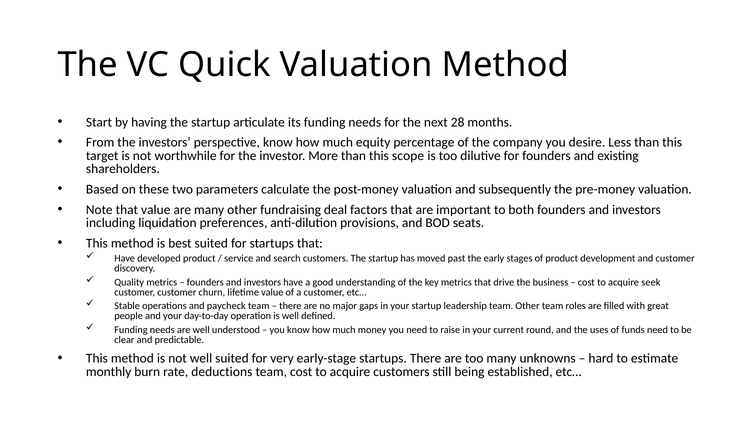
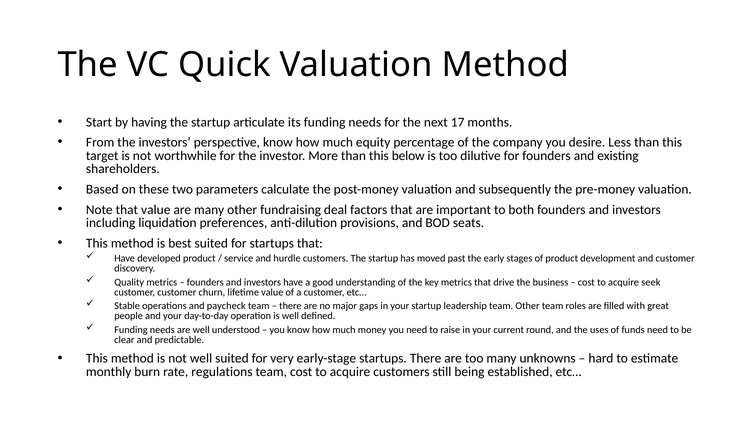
28: 28 -> 17
scope: scope -> below
search: search -> hurdle
deductions: deductions -> regulations
